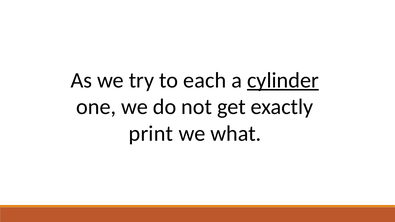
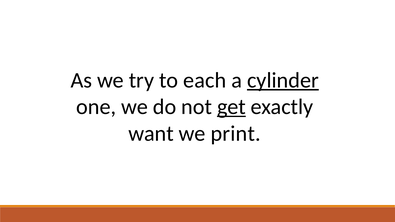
get underline: none -> present
print: print -> want
what: what -> print
